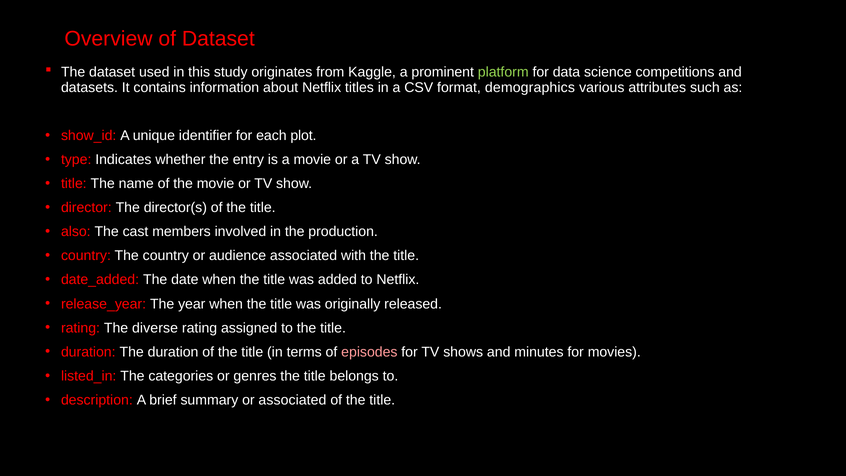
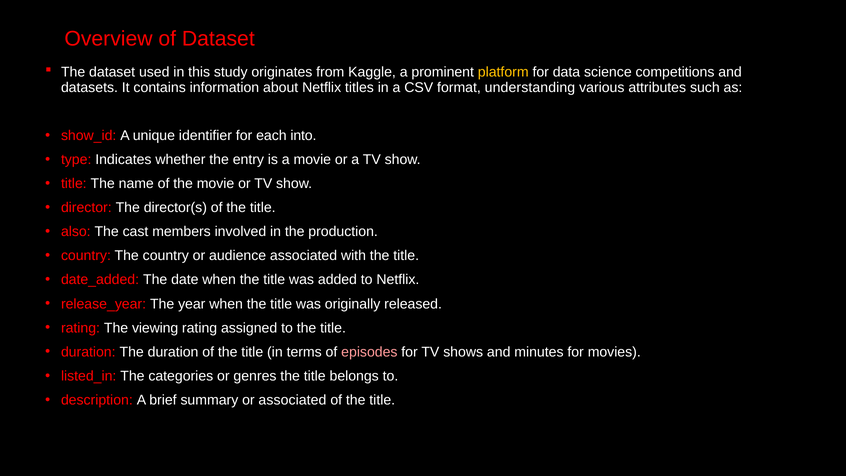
platform colour: light green -> yellow
demographics: demographics -> understanding
plot: plot -> into
diverse: diverse -> viewing
